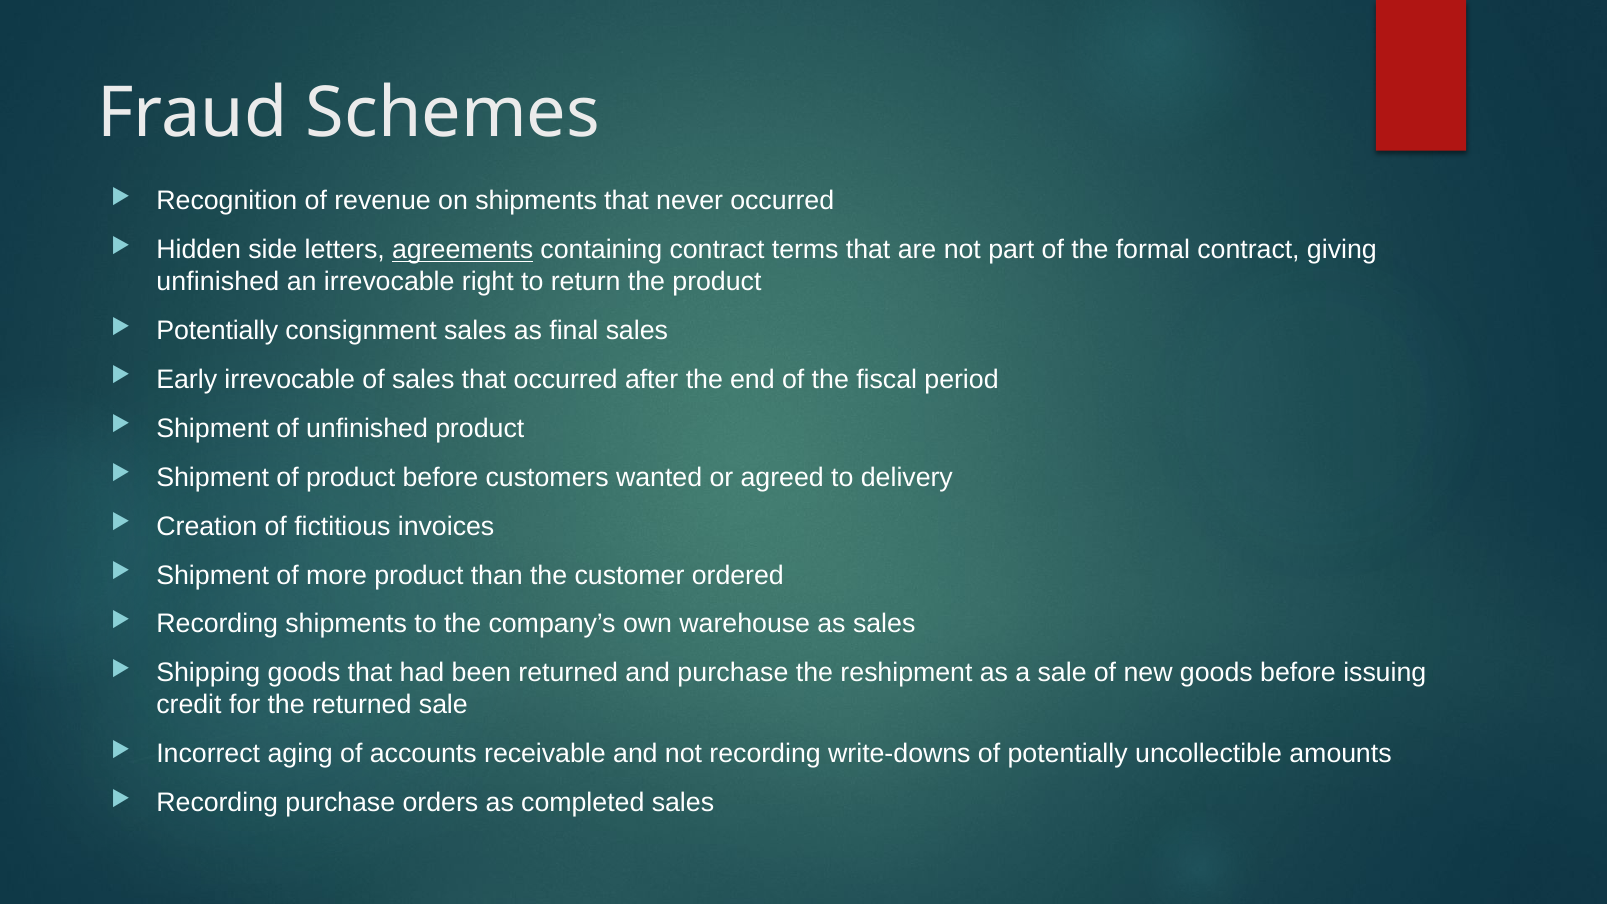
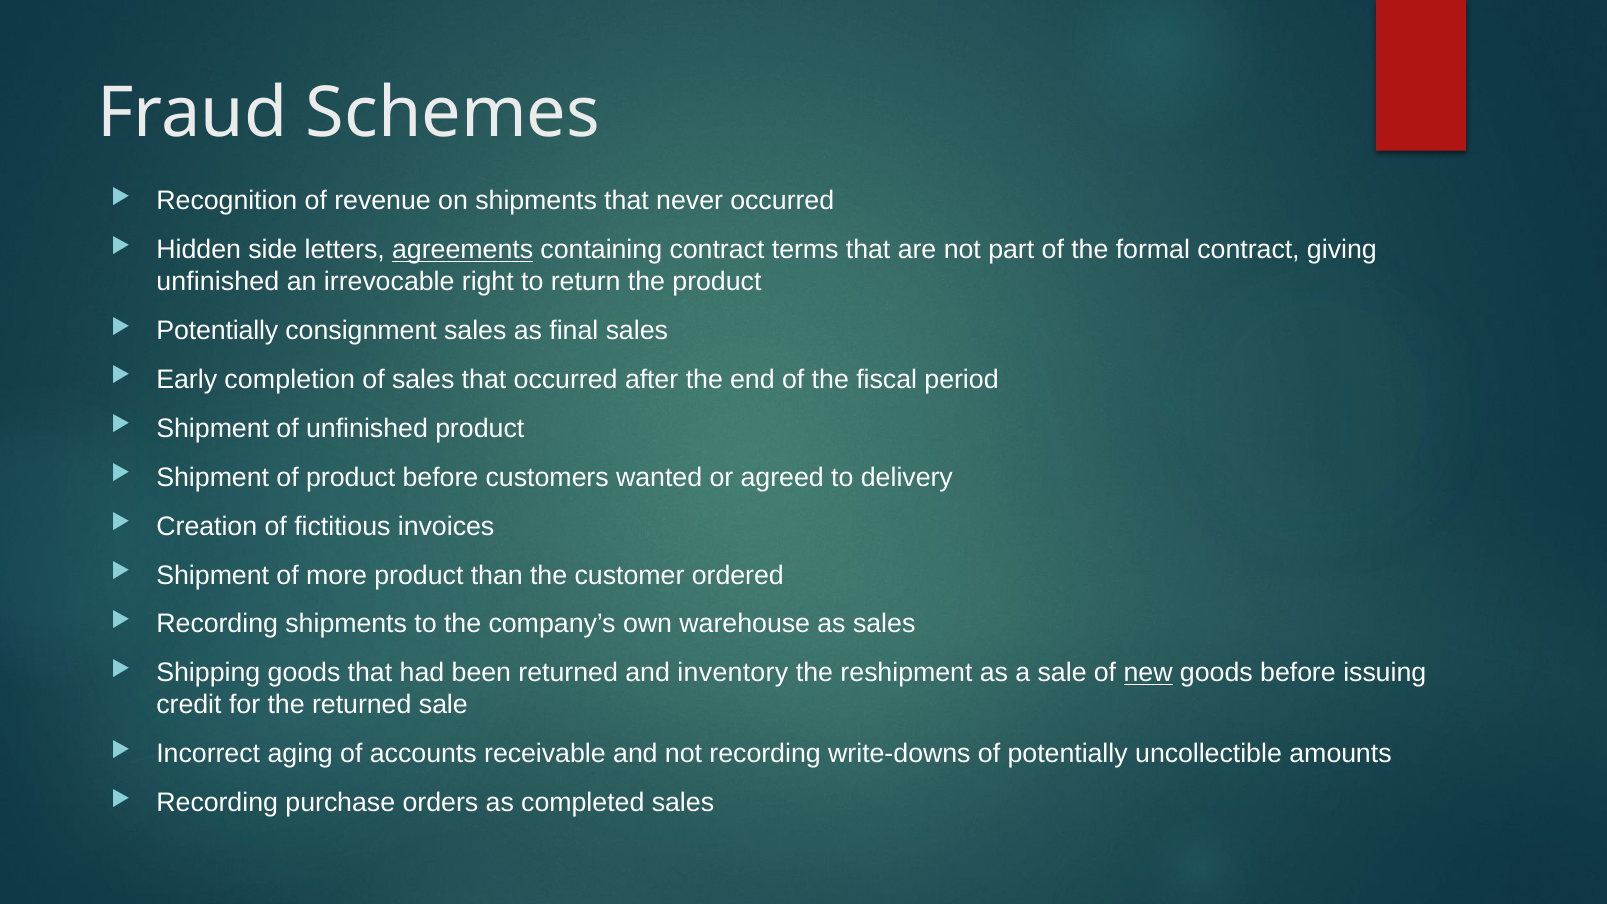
Early irrevocable: irrevocable -> completion
and purchase: purchase -> inventory
new underline: none -> present
